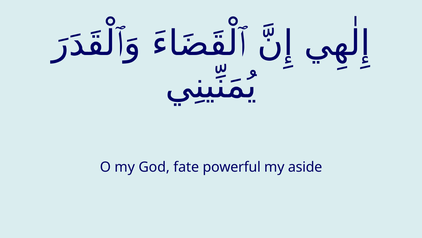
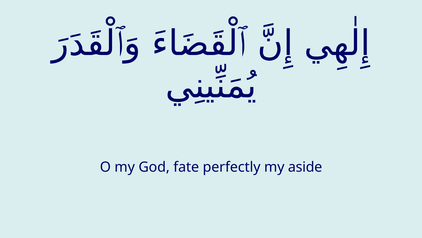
powerful: powerful -> perfectly
